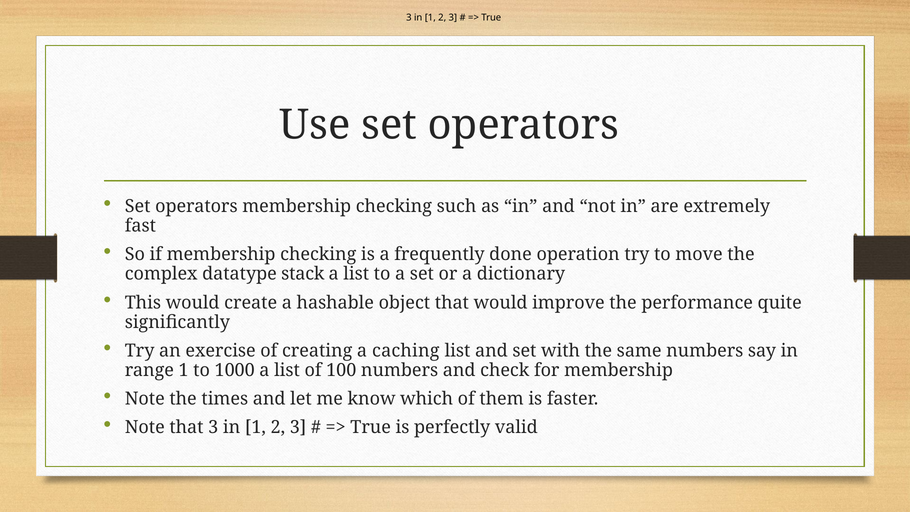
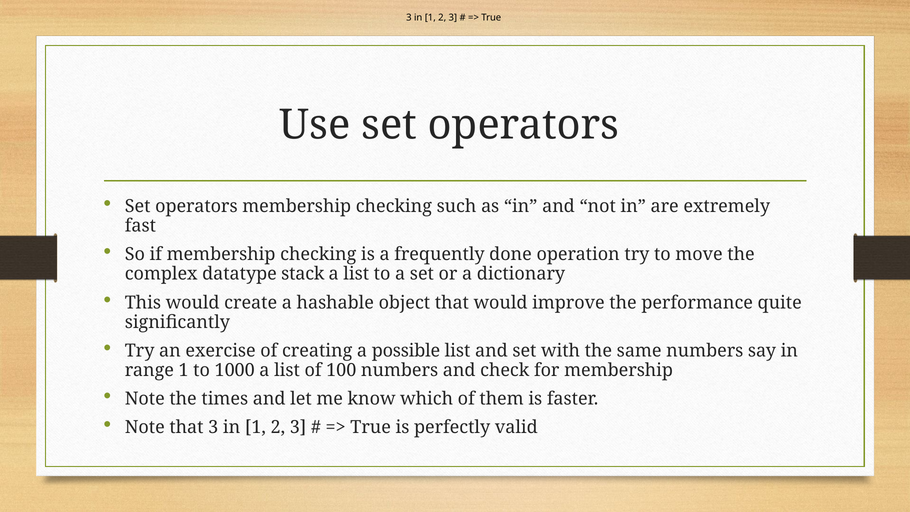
caching: caching -> possible
